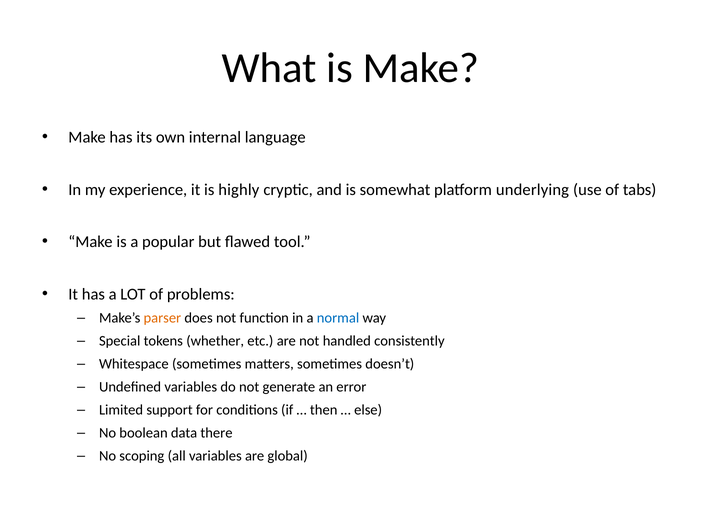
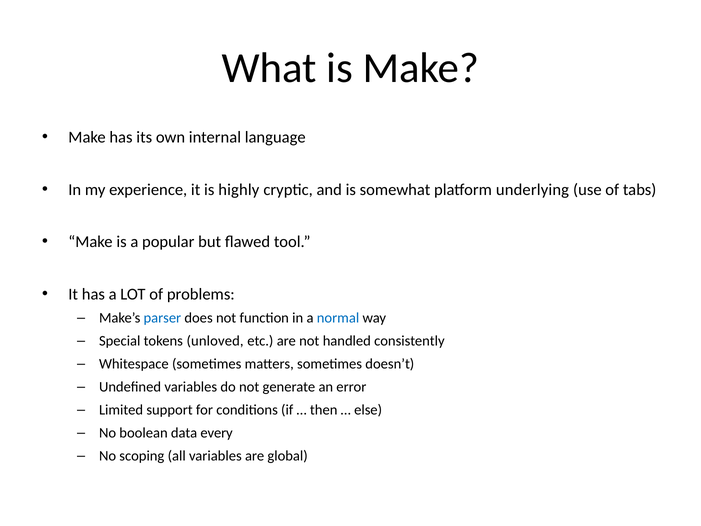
parser colour: orange -> blue
whether: whether -> unloved
there: there -> every
